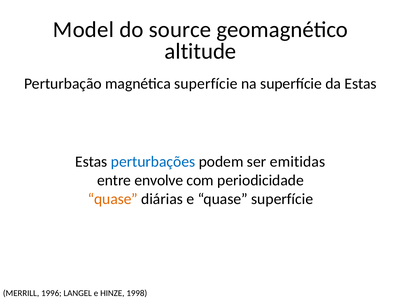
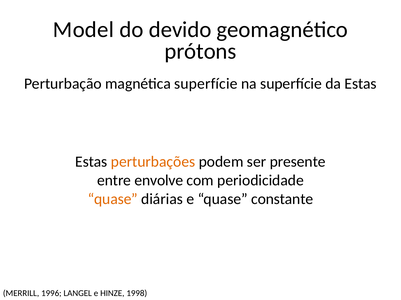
source: source -> devido
altitude: altitude -> prótons
perturbações colour: blue -> orange
emitidas: emitidas -> presente
quase superfície: superfície -> constante
